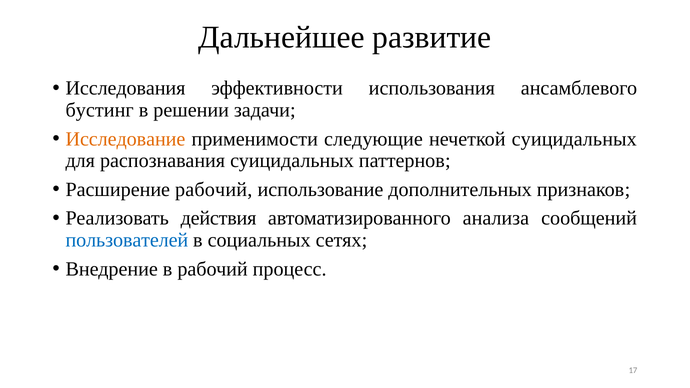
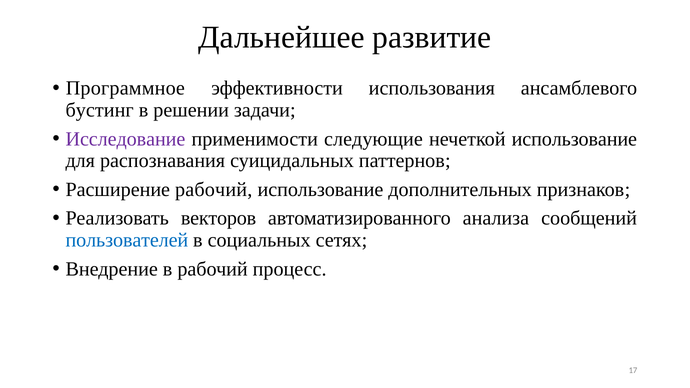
Исследования: Исследования -> Программное
Исследование colour: orange -> purple
нечеткой суицидальных: суицидальных -> использование
действия: действия -> векторов
